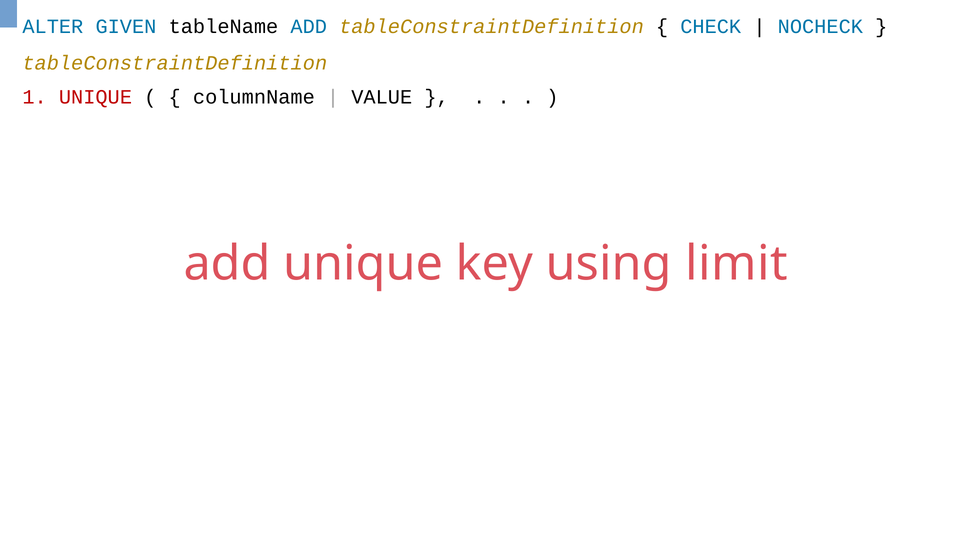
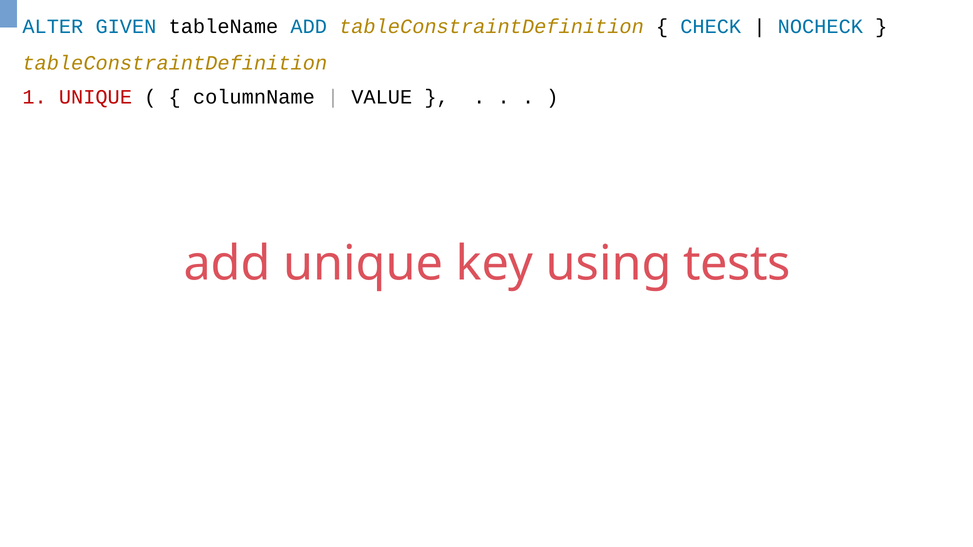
limit: limit -> tests
